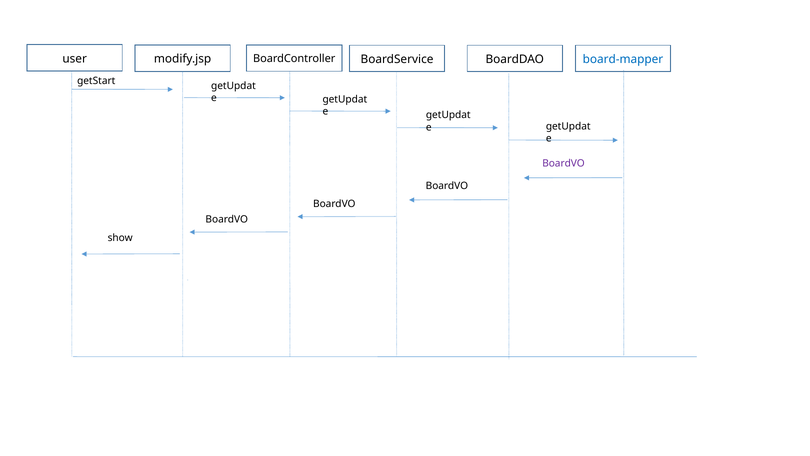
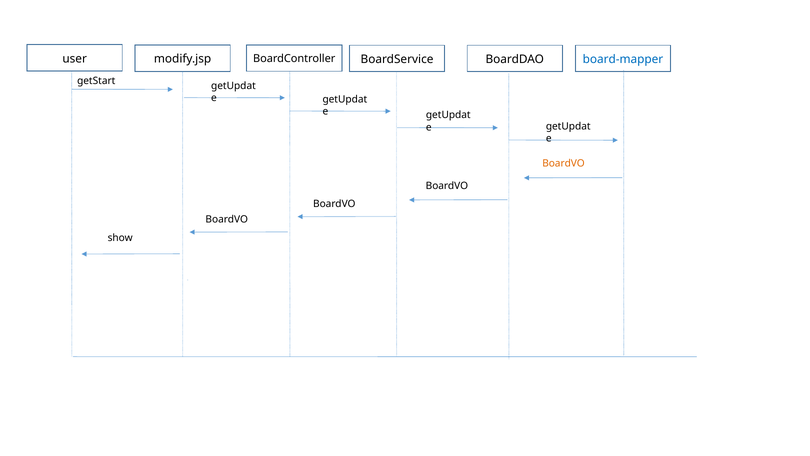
BoardVO at (564, 163) colour: purple -> orange
